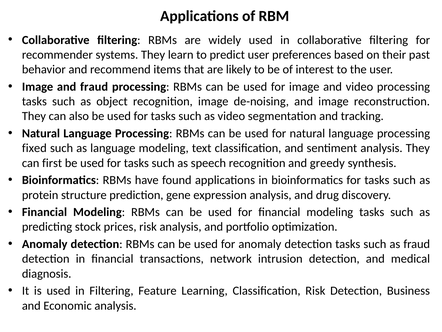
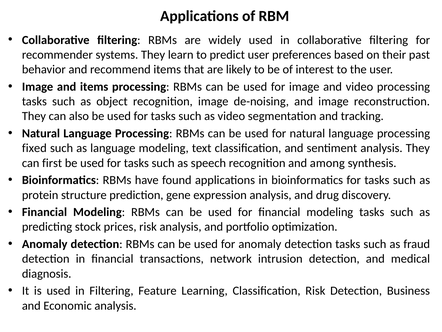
and fraud: fraud -> items
greedy: greedy -> among
